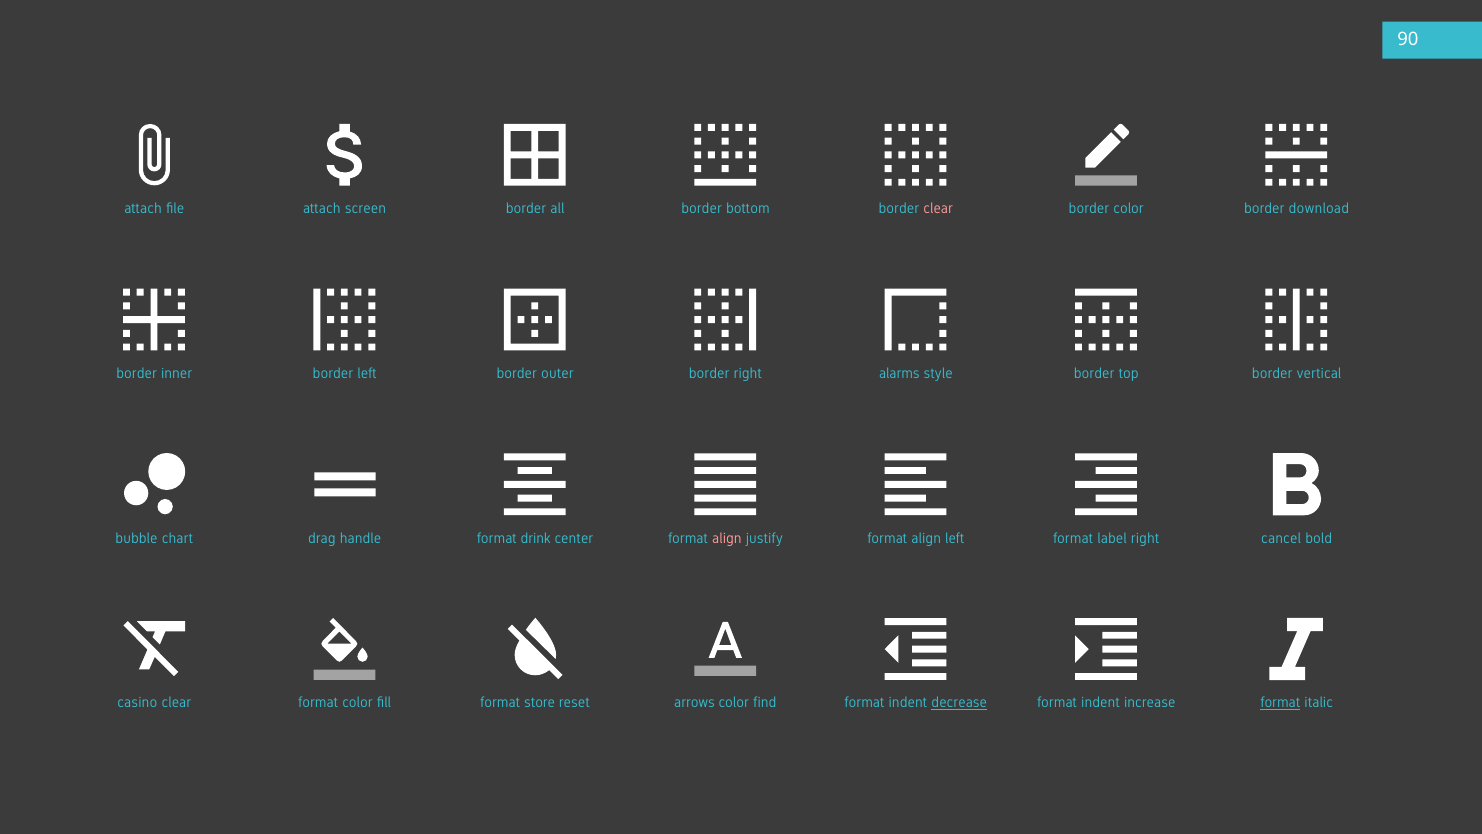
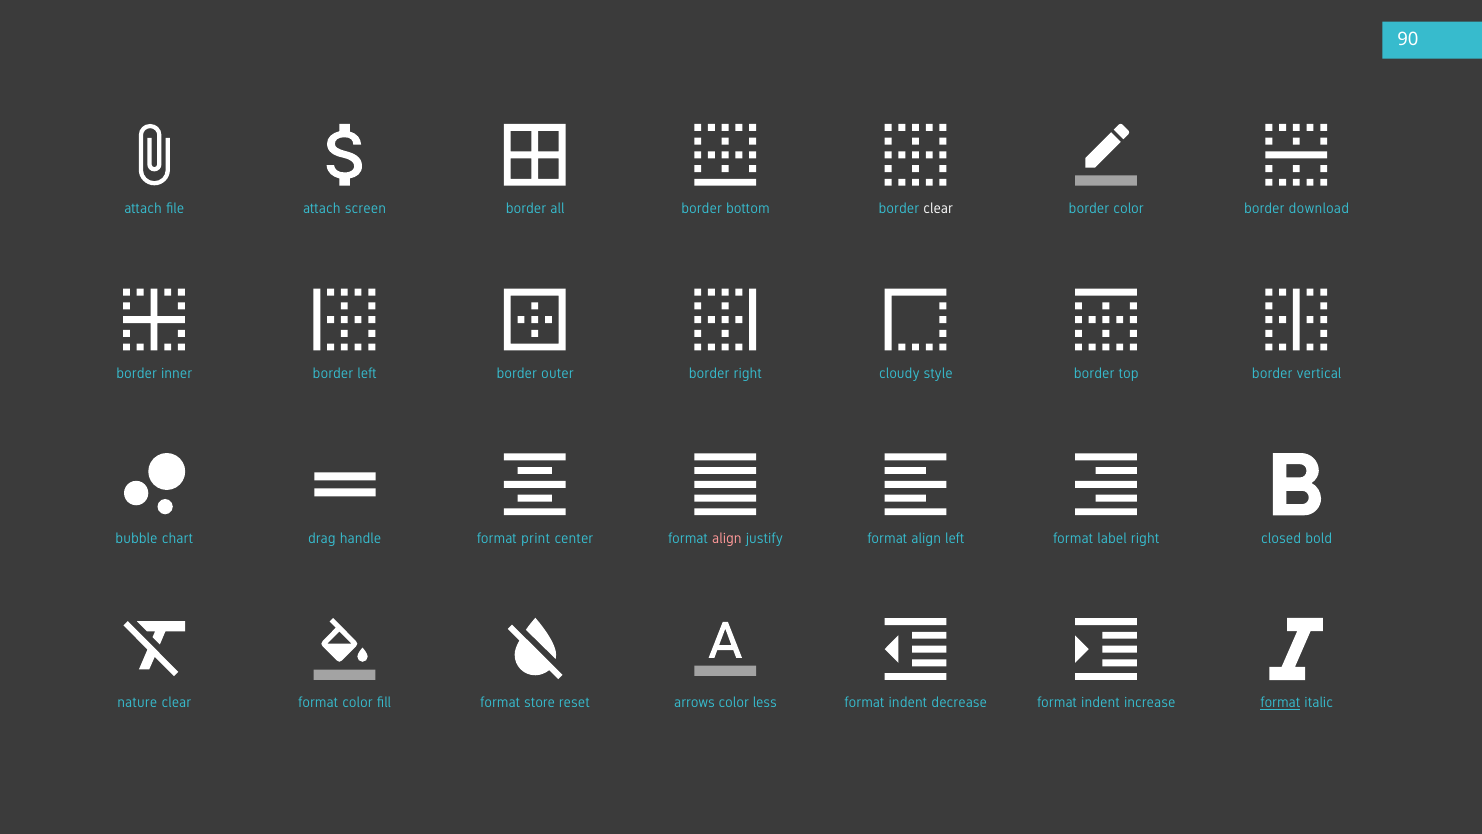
clear at (938, 209) colour: pink -> white
alarms: alarms -> cloudy
drink: drink -> print
cancel: cancel -> closed
casino: casino -> nature
find: find -> less
decrease underline: present -> none
